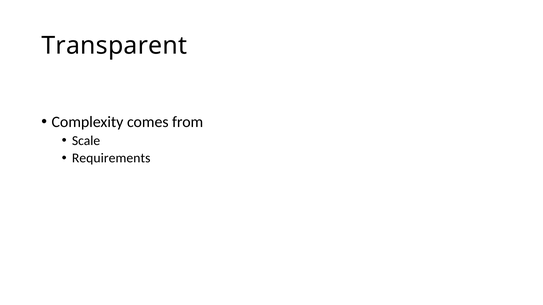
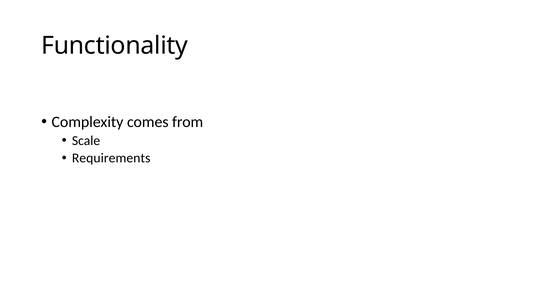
Transparent: Transparent -> Functionality
